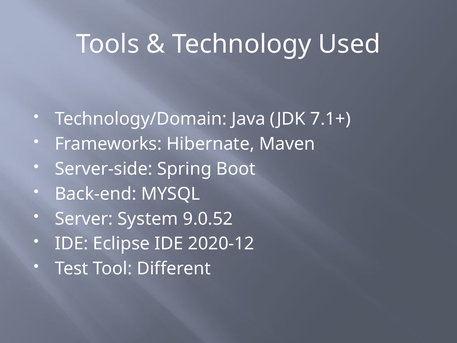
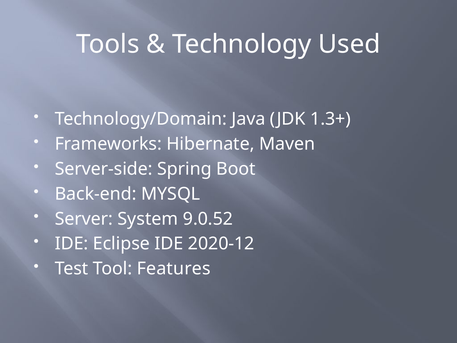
7.1+: 7.1+ -> 1.3+
Different: Different -> Features
